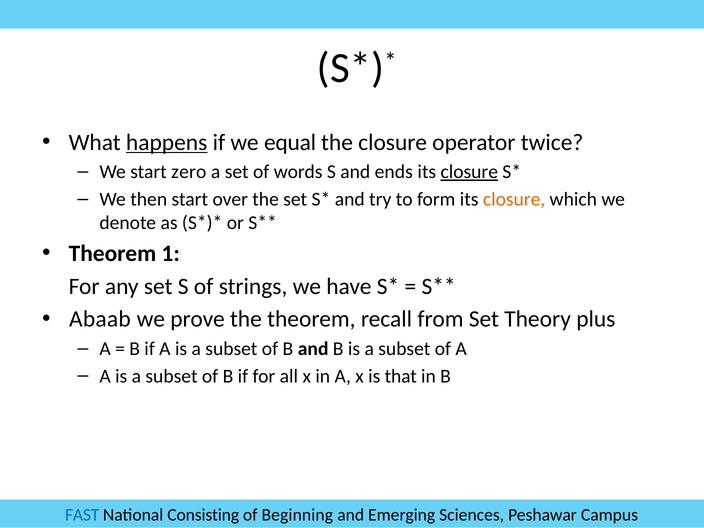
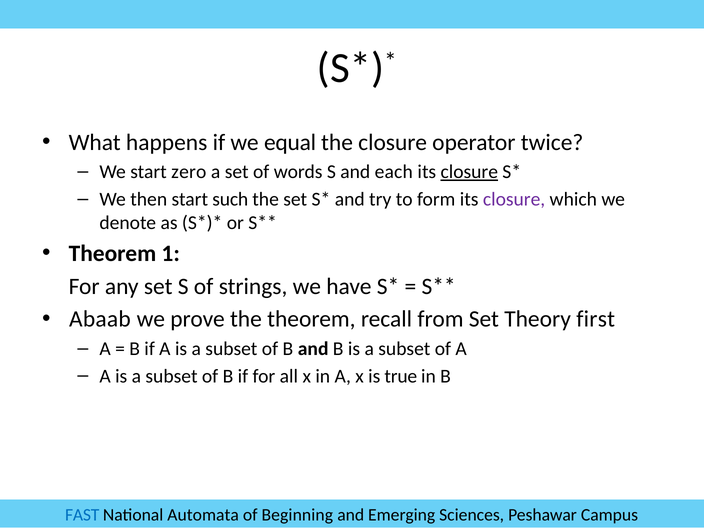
happens underline: present -> none
ends: ends -> each
over: over -> such
closure at (514, 199) colour: orange -> purple
plus: plus -> first
that: that -> true
Consisting: Consisting -> Automata
